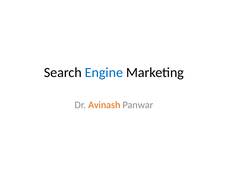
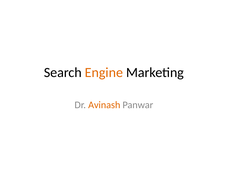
Engine colour: blue -> orange
